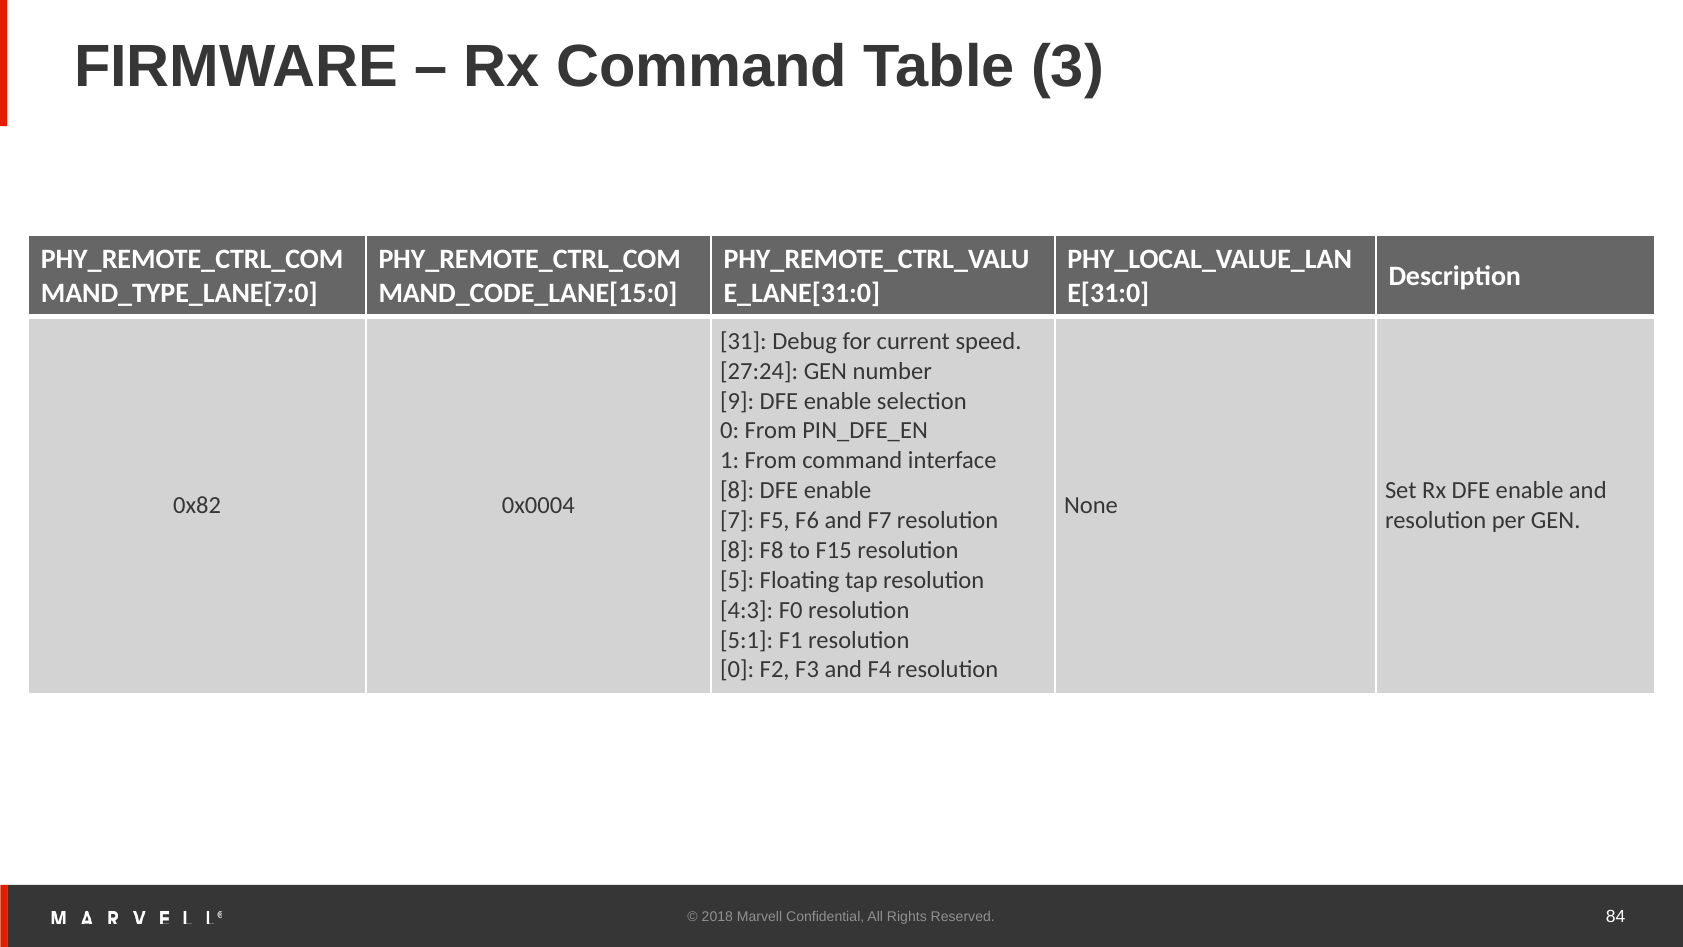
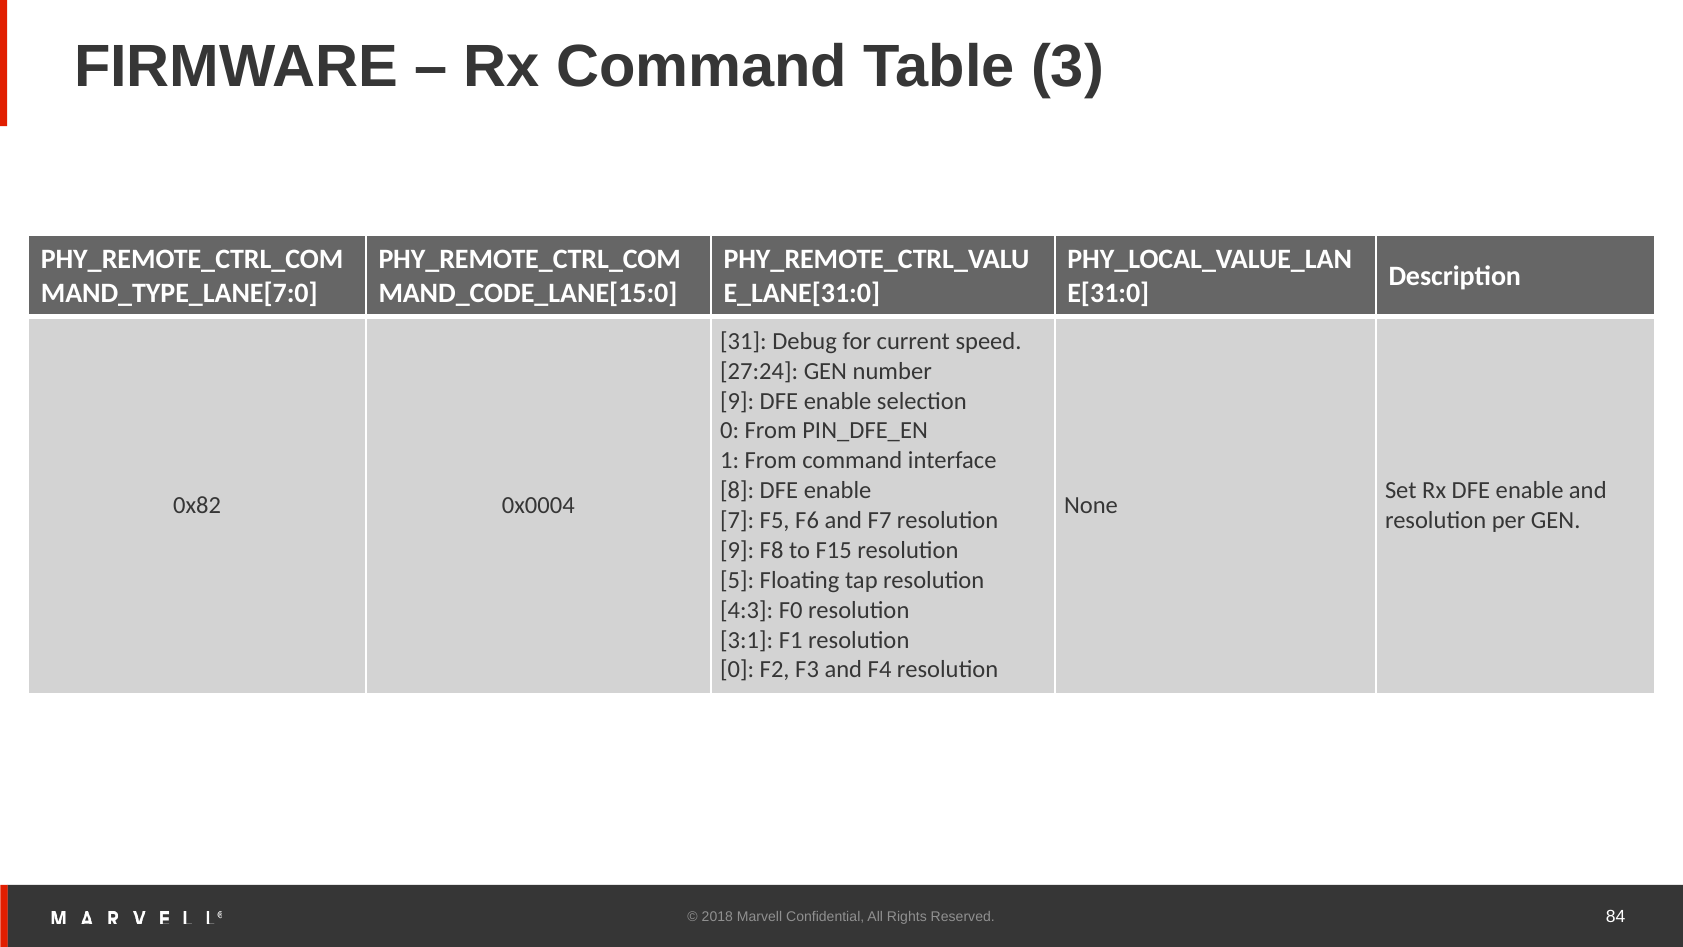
8 at (737, 550): 8 -> 9
5:1: 5:1 -> 3:1
